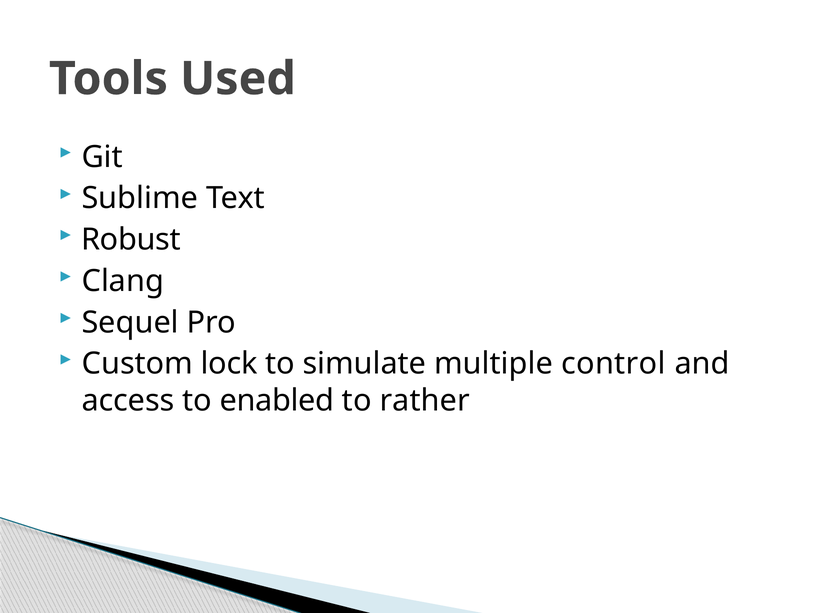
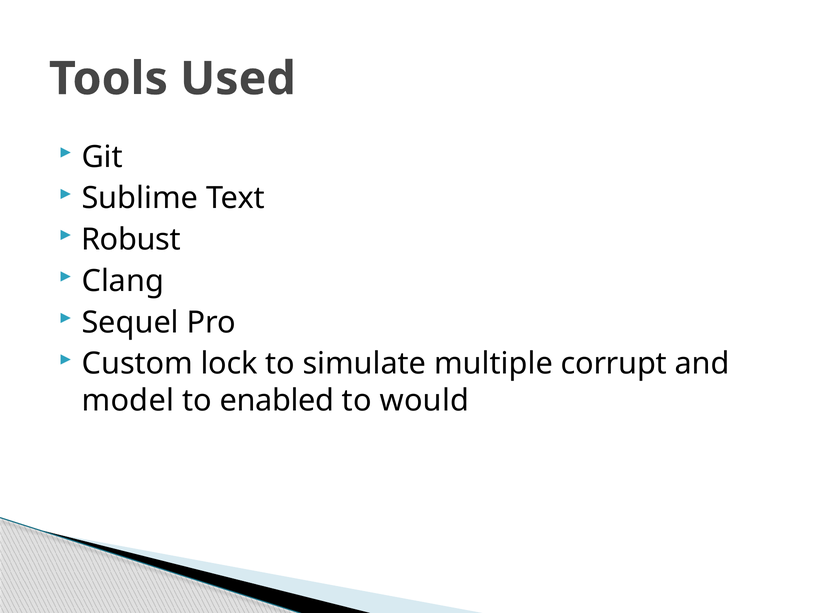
control: control -> corrupt
access: access -> model
rather: rather -> would
